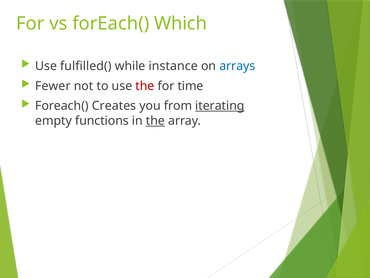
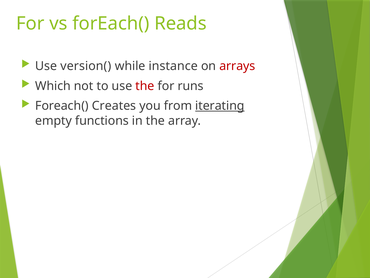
Which: Which -> Reads
fulfilled(: fulfilled( -> version(
arrays colour: blue -> red
Fewer: Fewer -> Which
time: time -> runs
the at (155, 121) underline: present -> none
